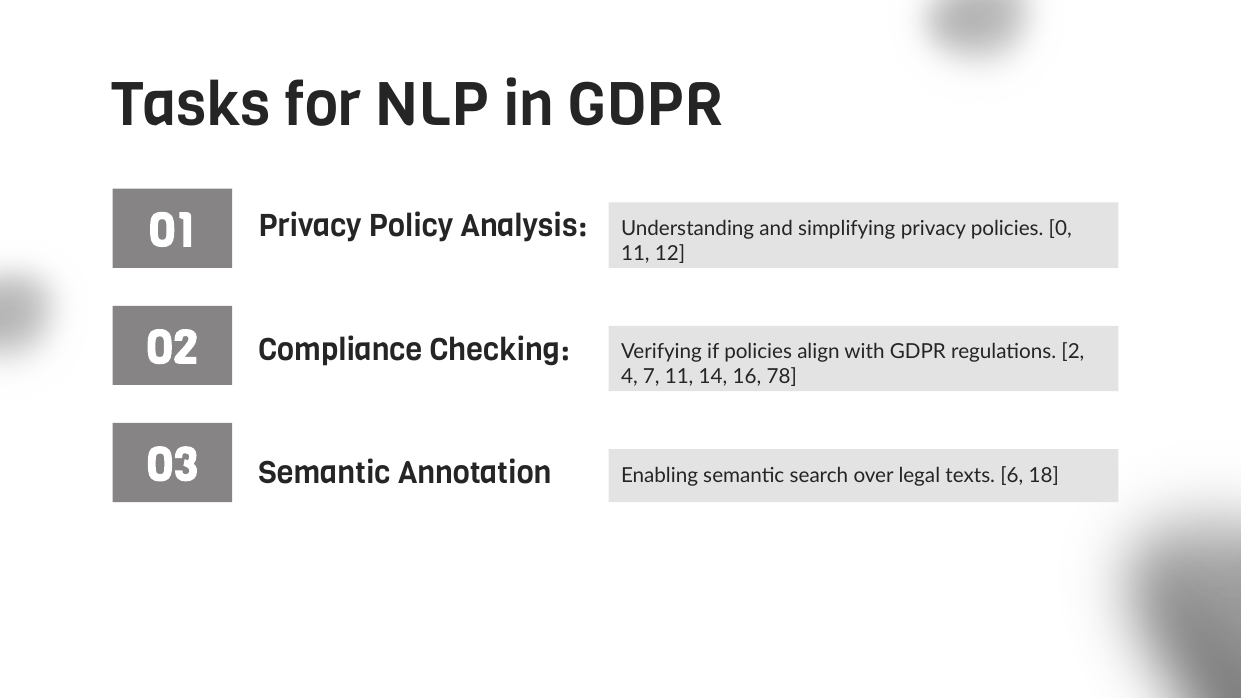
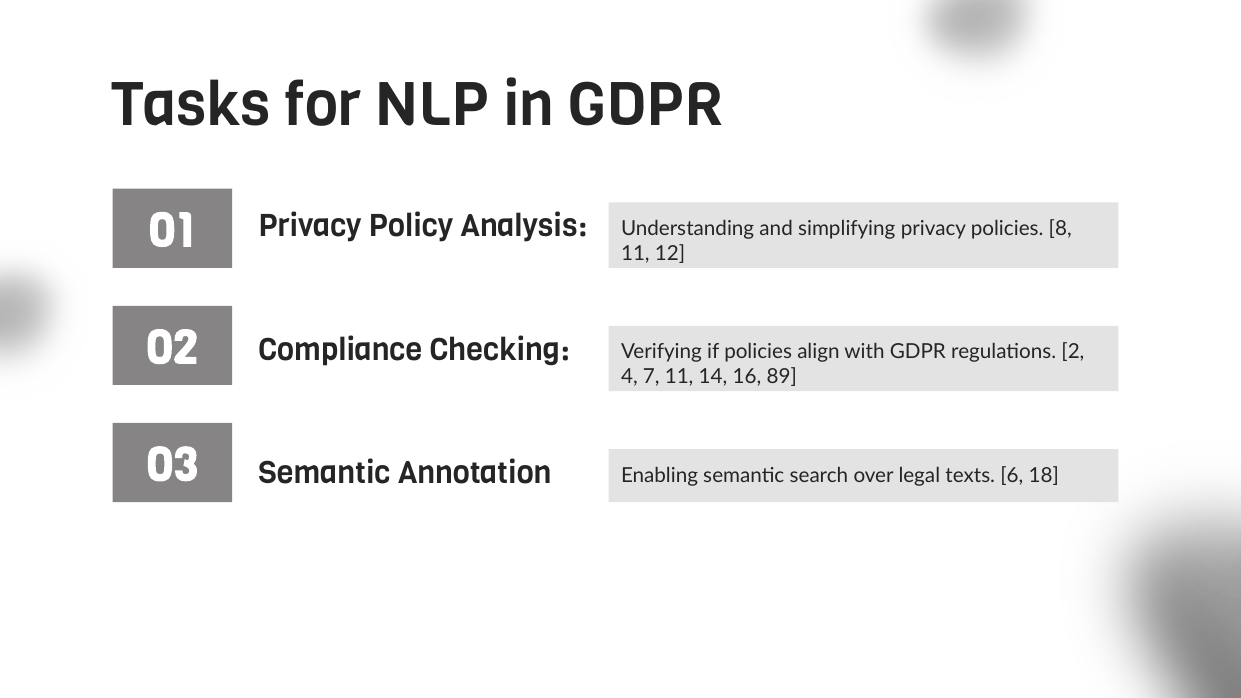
0: 0 -> 8
78: 78 -> 89
